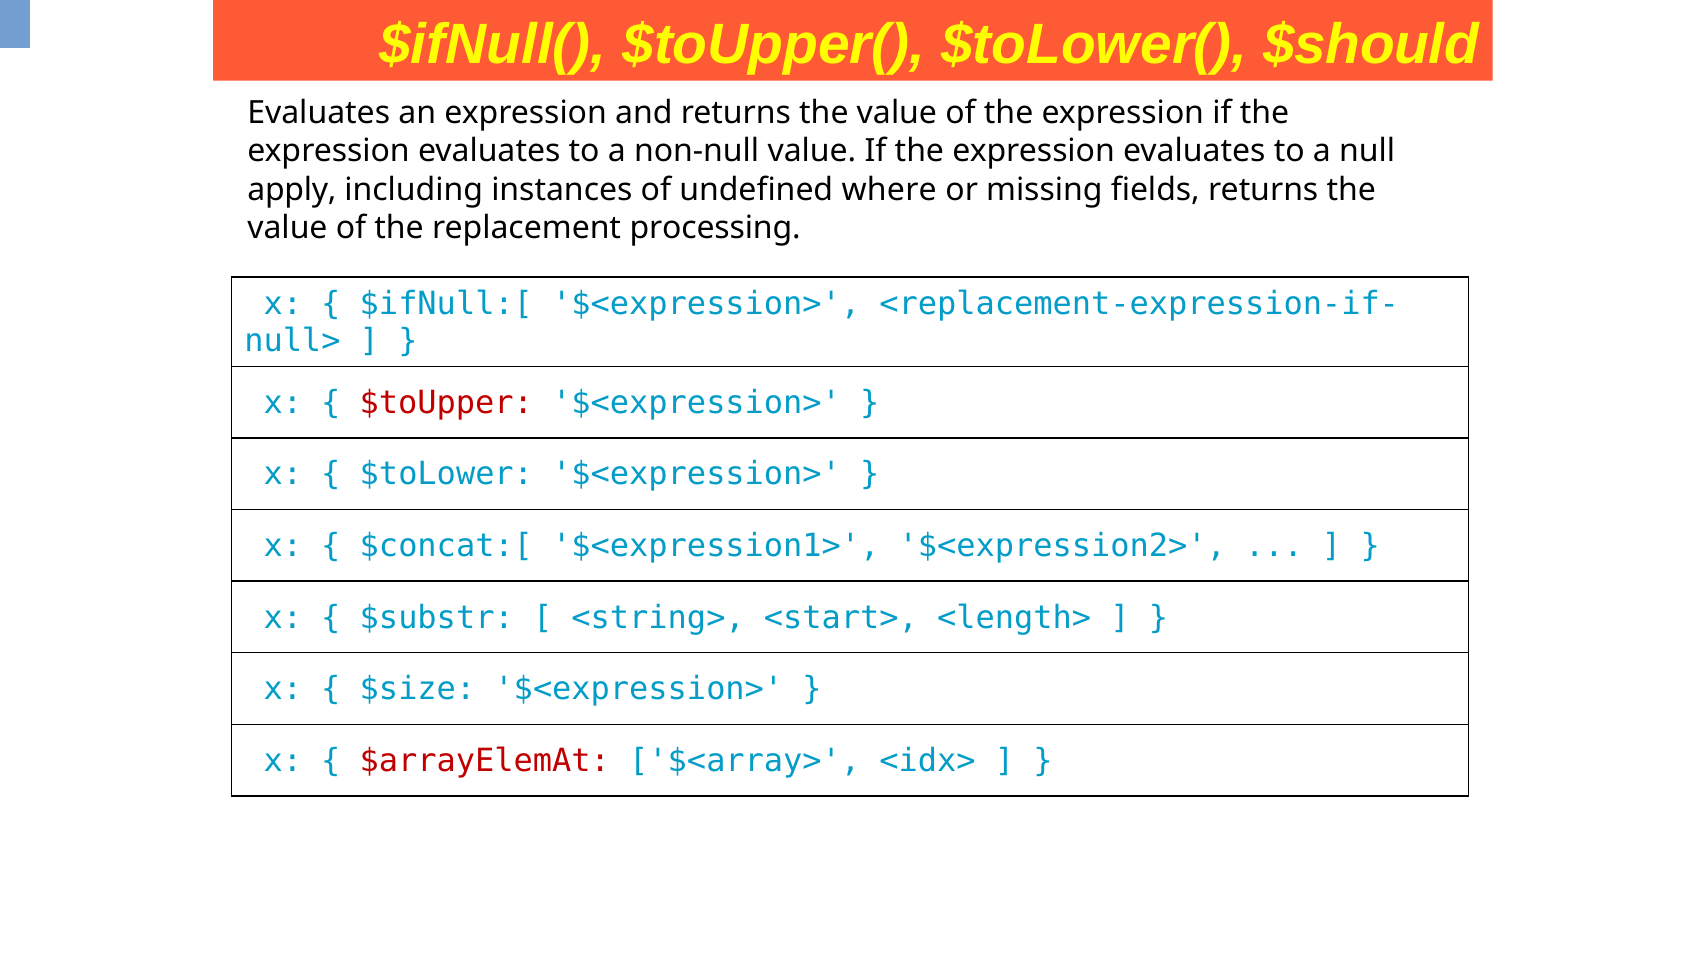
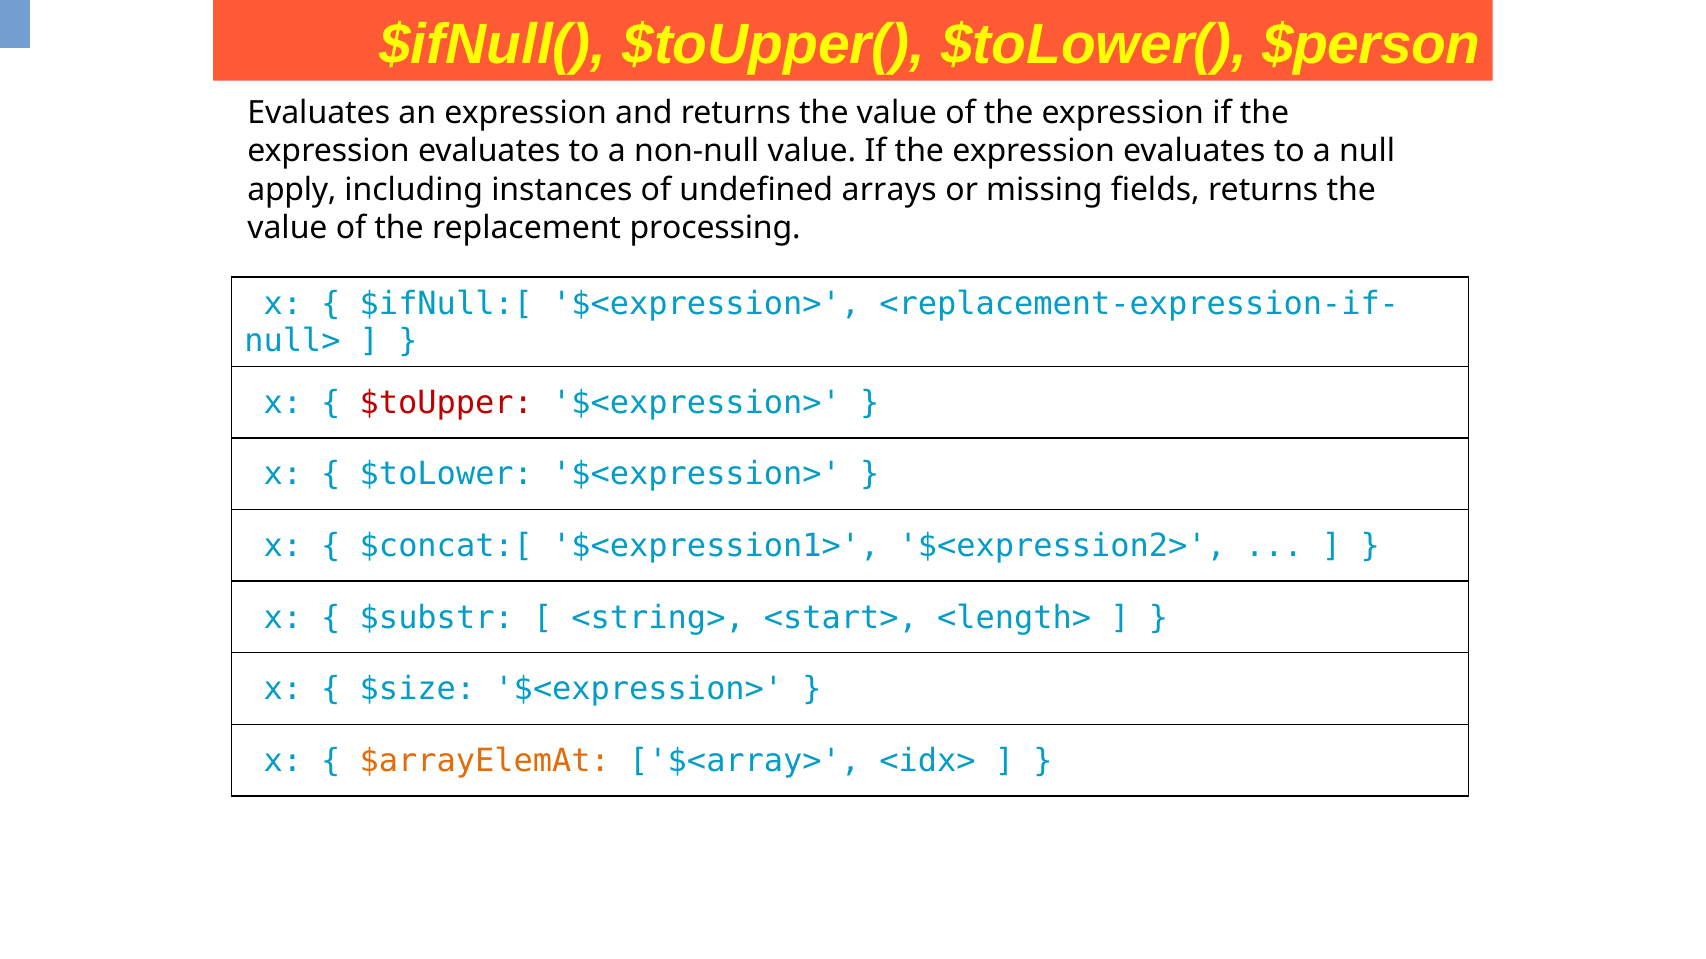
$should: $should -> $person
where: where -> arrays
$arrayElemAt colour: red -> orange
